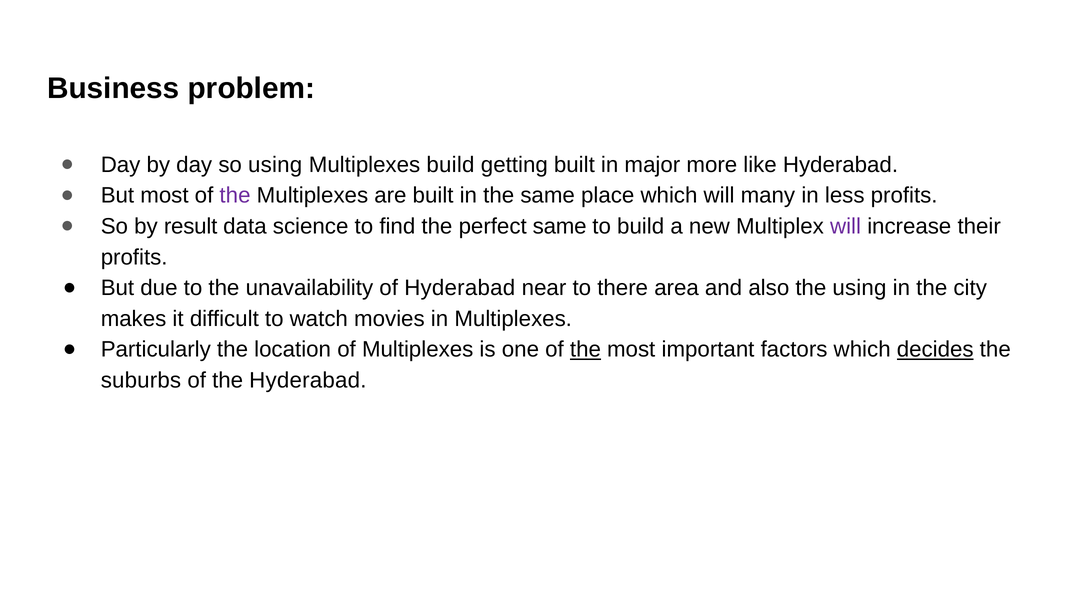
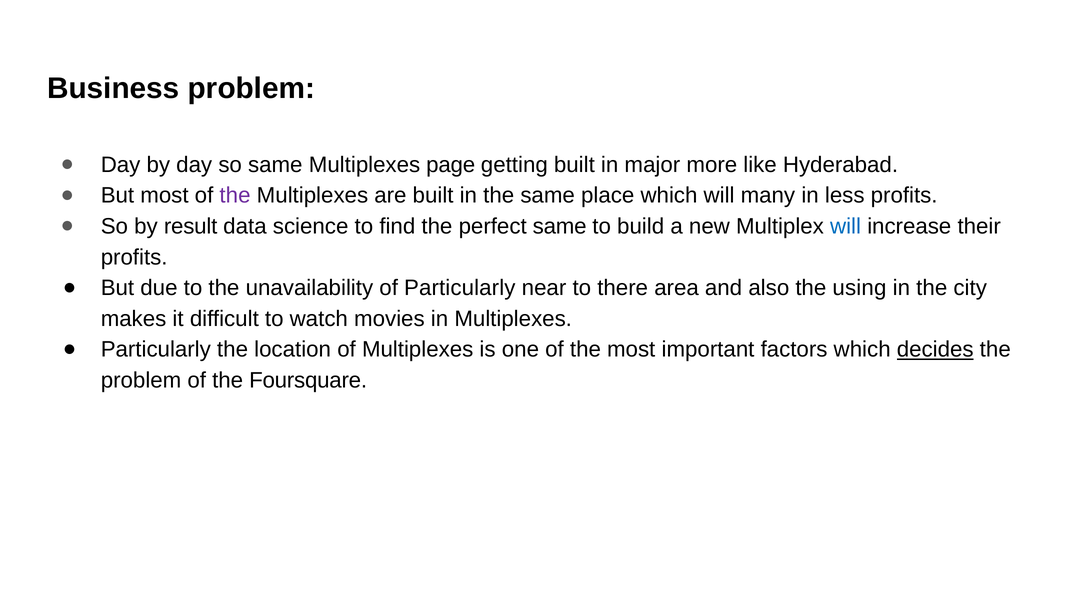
so using: using -> same
Multiplexes build: build -> page
will at (846, 226) colour: purple -> blue
of Hyderabad: Hyderabad -> Particularly
the at (585, 349) underline: present -> none
suburbs at (141, 380): suburbs -> problem
the Hyderabad: Hyderabad -> Foursquare
